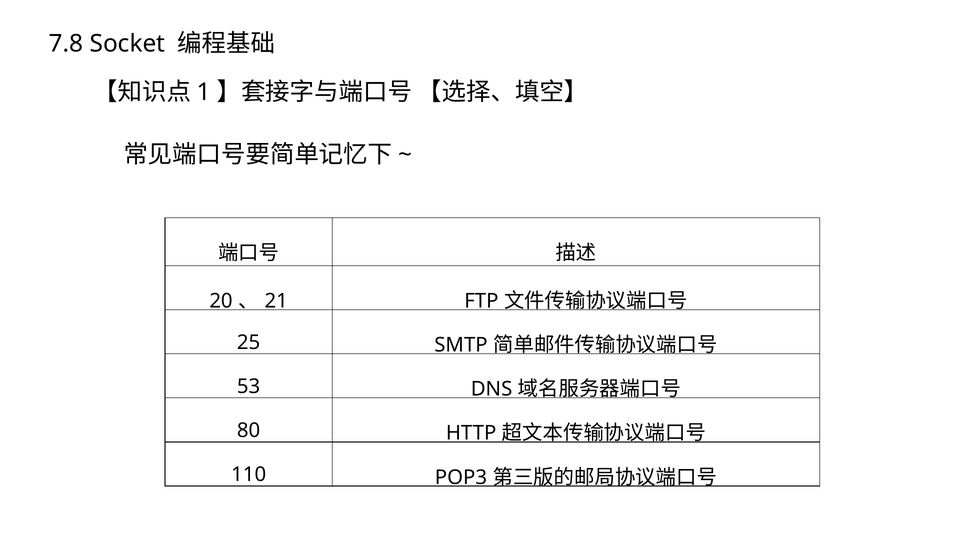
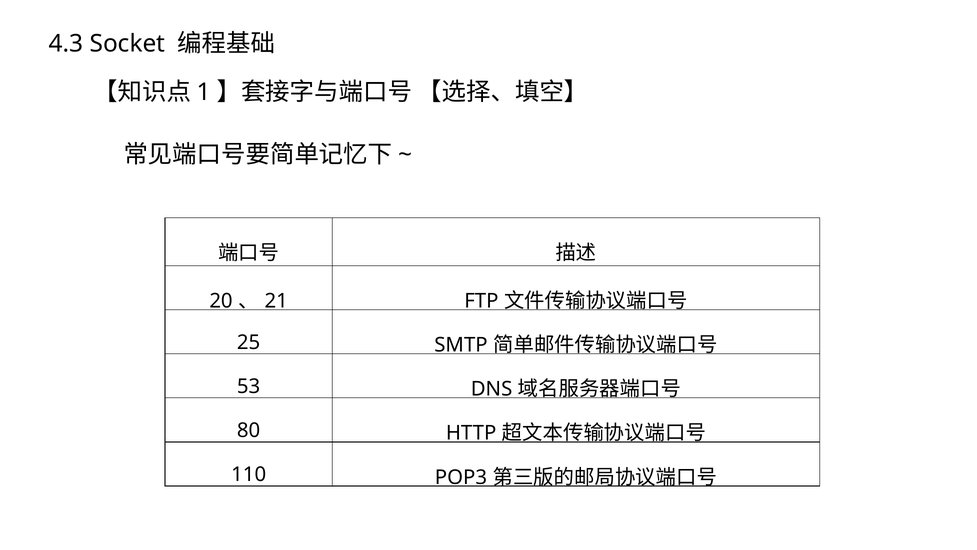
7.8: 7.8 -> 4.3
